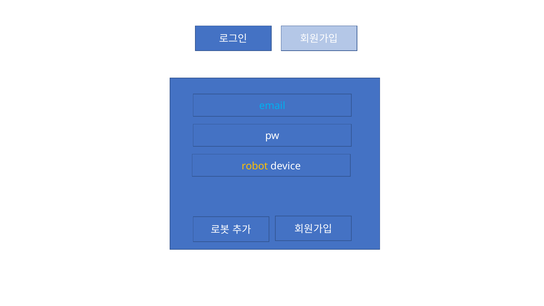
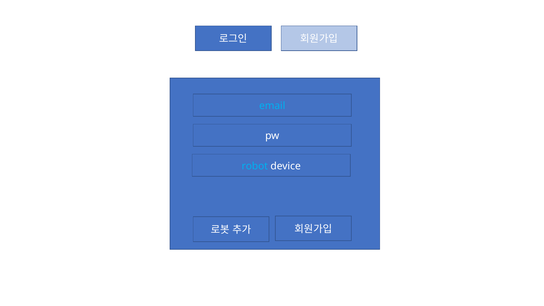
robot colour: yellow -> light blue
